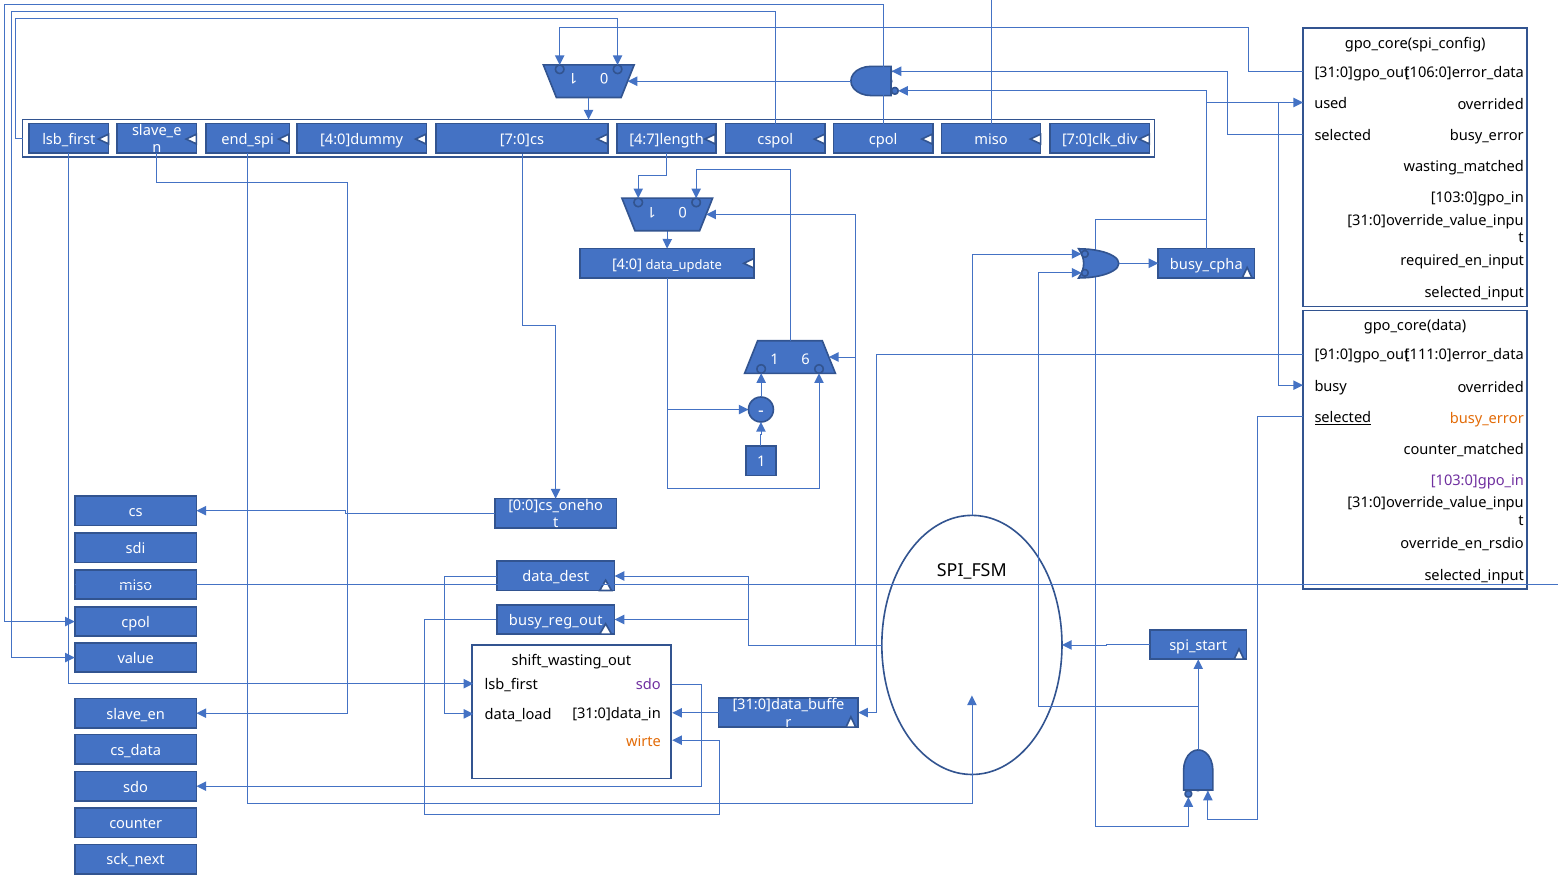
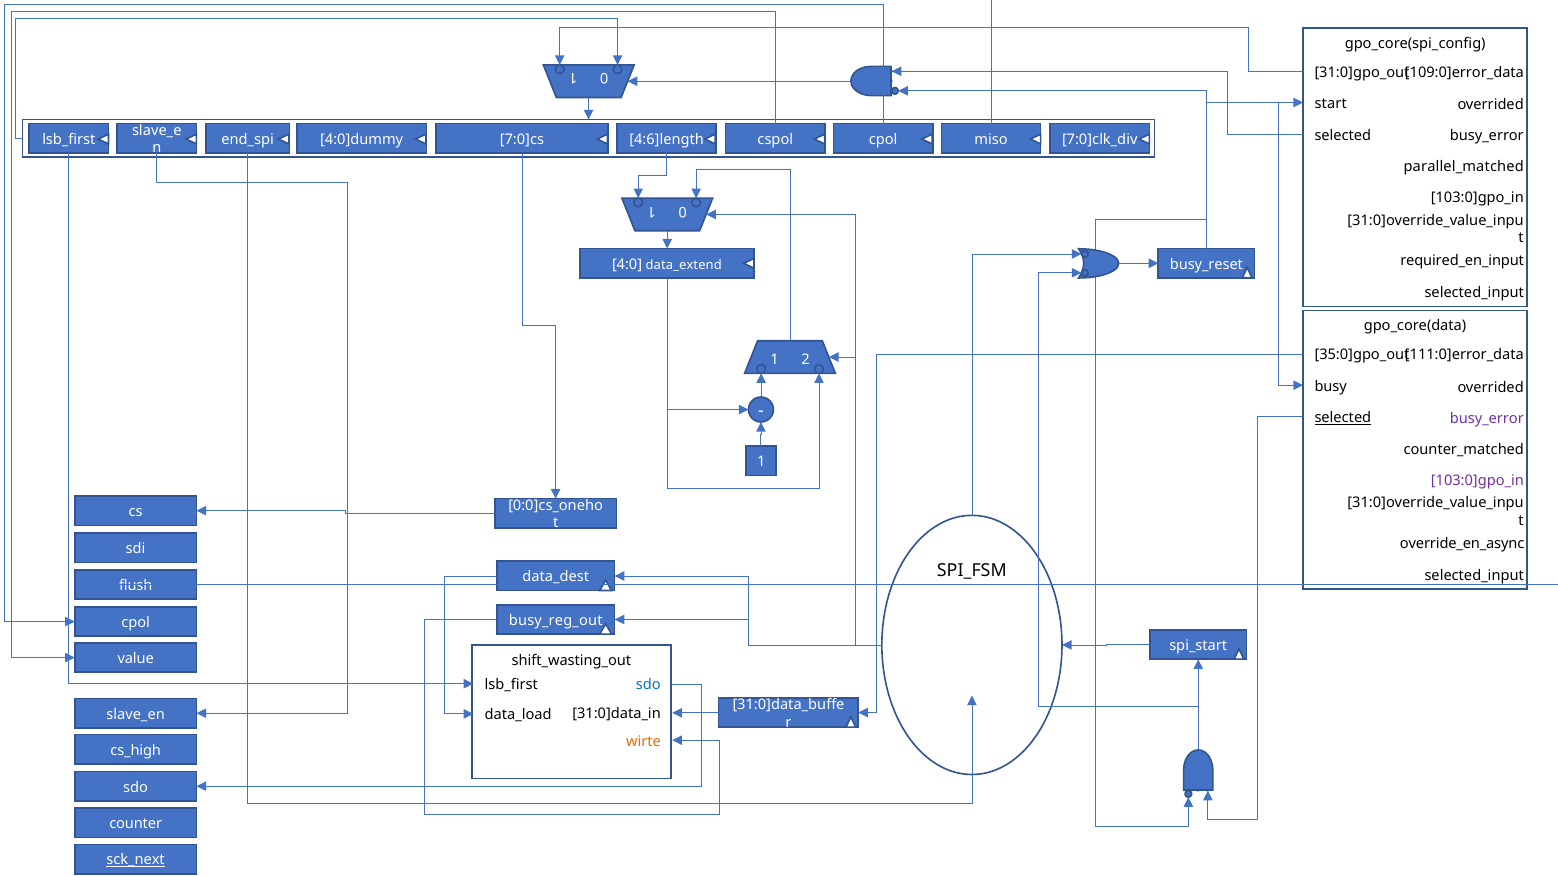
106:0]error_data: 106:0]error_data -> 109:0]error_data
used: used -> start
4:7]length: 4:7]length -> 4:6]length
wasting_matched: wasting_matched -> parallel_matched
data_update: data_update -> data_extend
busy_cpha: busy_cpha -> busy_reset
91:0]gpo_out: 91:0]gpo_out -> 35:0]gpo_out
6: 6 -> 2
busy_error at (1487, 419) colour: orange -> purple
override_en_rsdio: override_en_rsdio -> override_en_async
miso at (136, 586): miso -> flush
sdo at (648, 685) colour: purple -> blue
cs_data: cs_data -> cs_high
sck_next underline: none -> present
